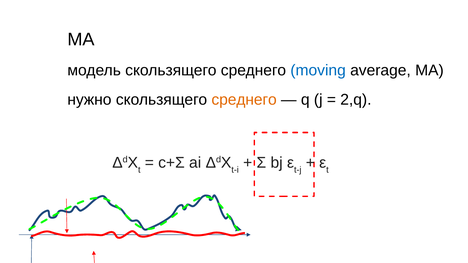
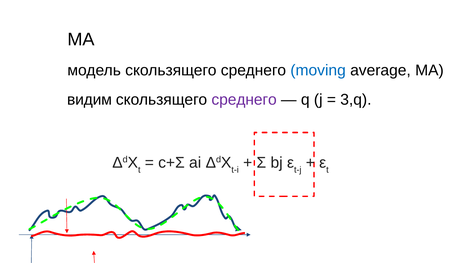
нужно: нужно -> видим
среднего at (244, 100) colour: orange -> purple
2,q: 2,q -> 3,q
